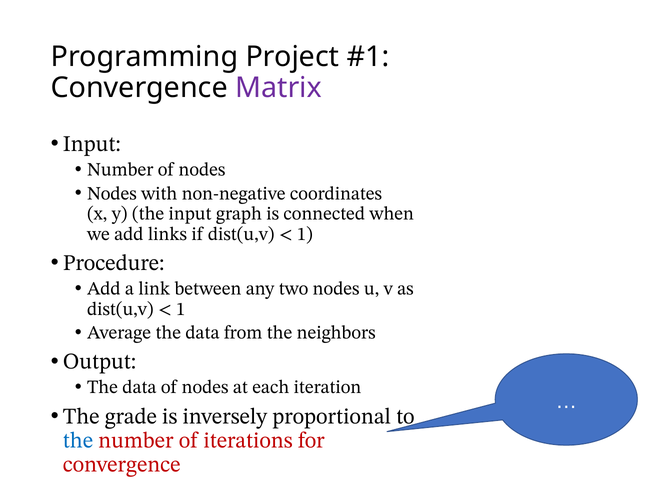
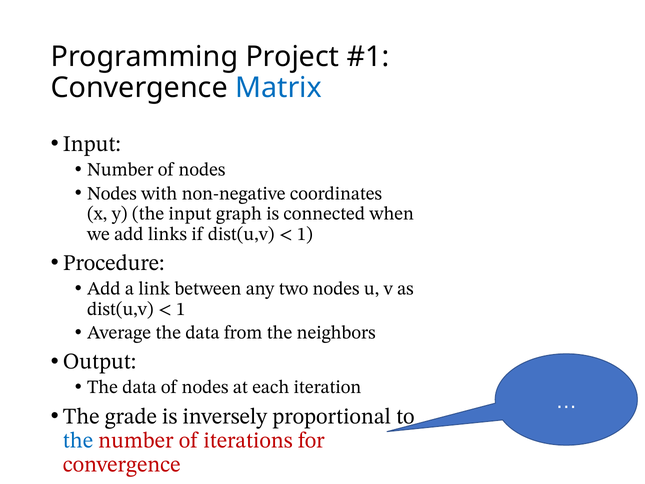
Matrix colour: purple -> blue
